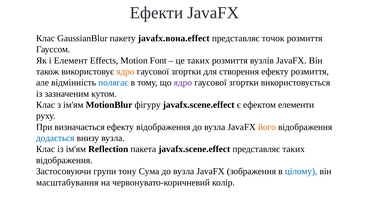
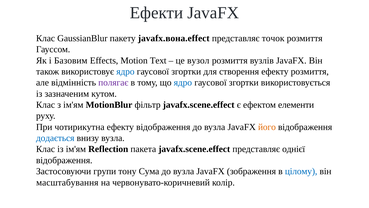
Елемент: Елемент -> Базовим
Font: Font -> Text
це таких: таких -> вузол
ядро at (125, 71) colour: orange -> blue
полягає colour: blue -> purple
ядро at (183, 82) colour: purple -> blue
фігуру: фігуру -> фільтр
визначається: визначається -> чотирикутна
представляє таких: таких -> однієї
